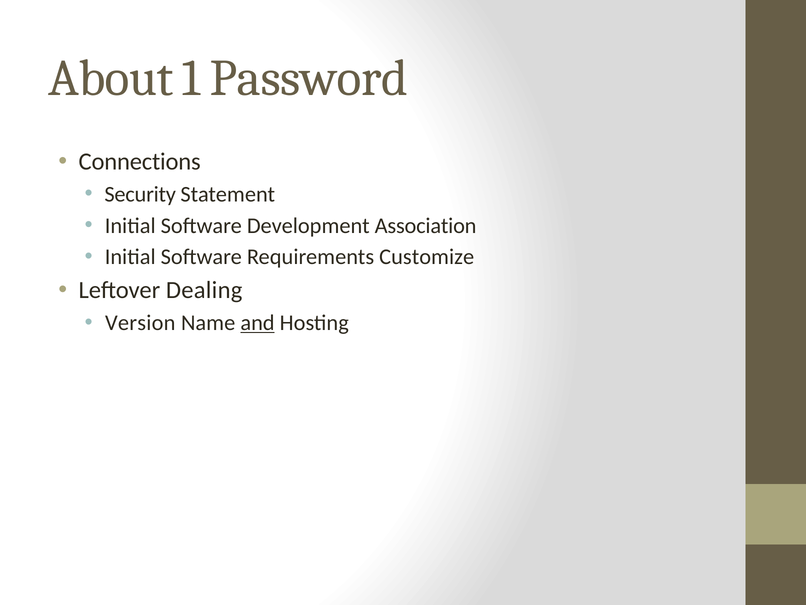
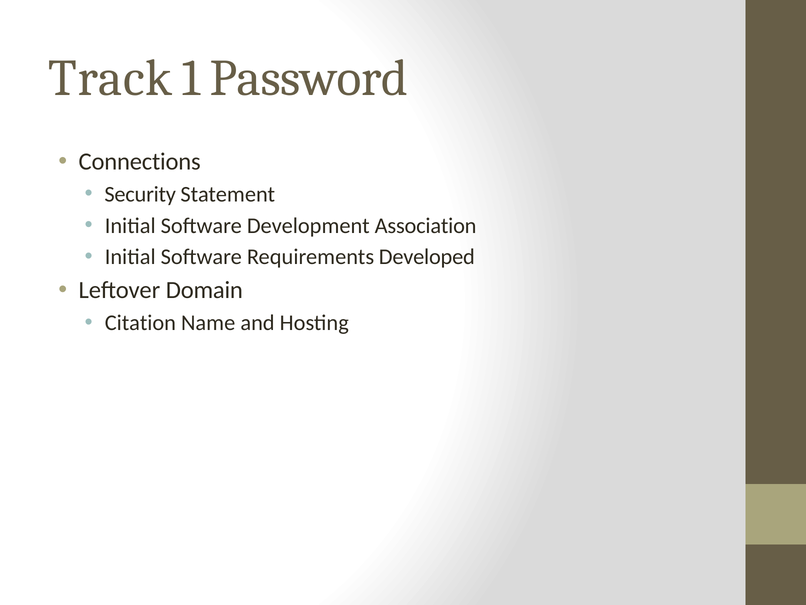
About: About -> Track
Customize: Customize -> Developed
Dealing: Dealing -> Domain
Version: Version -> Citation
and underline: present -> none
